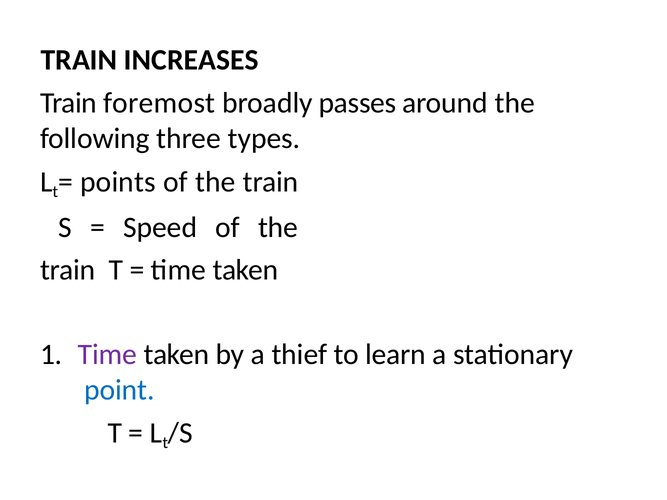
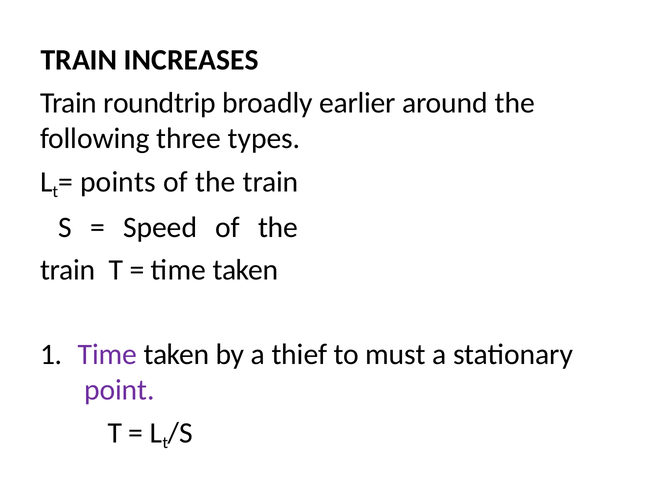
foremost: foremost -> roundtrip
passes: passes -> earlier
learn: learn -> must
point colour: blue -> purple
